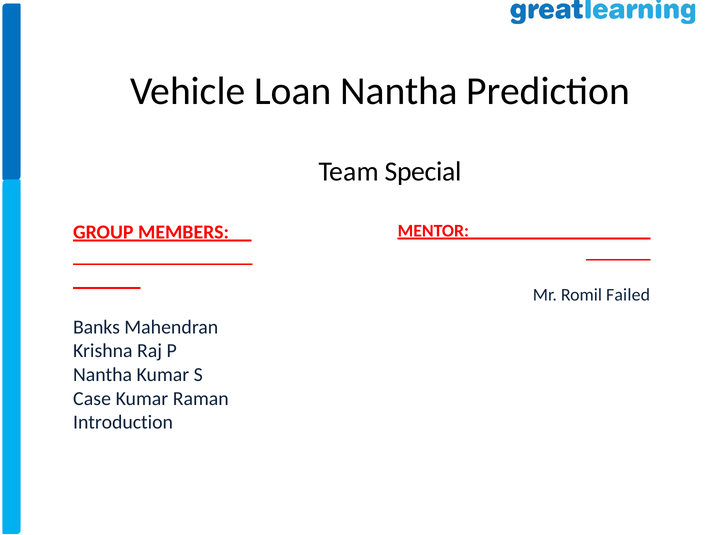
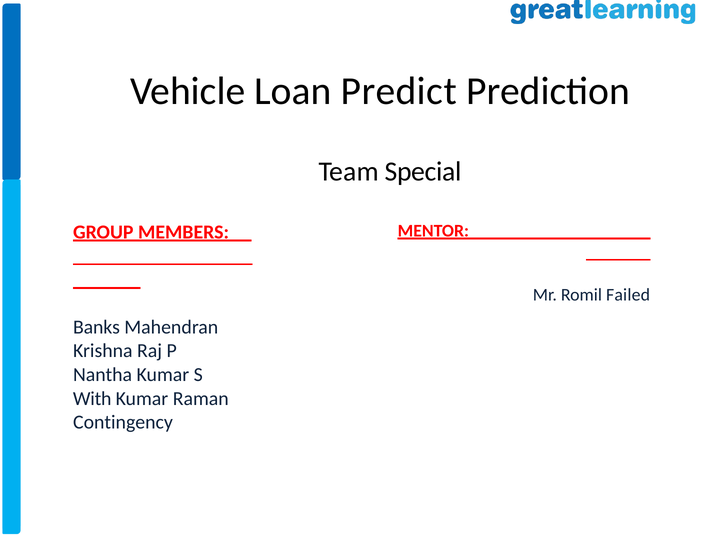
Loan Nantha: Nantha -> Predict
Case: Case -> With
Introduction: Introduction -> Contingency
